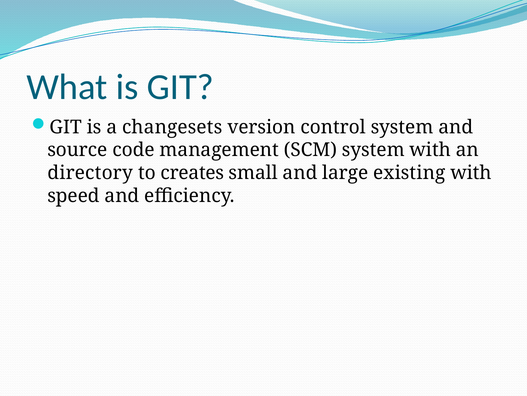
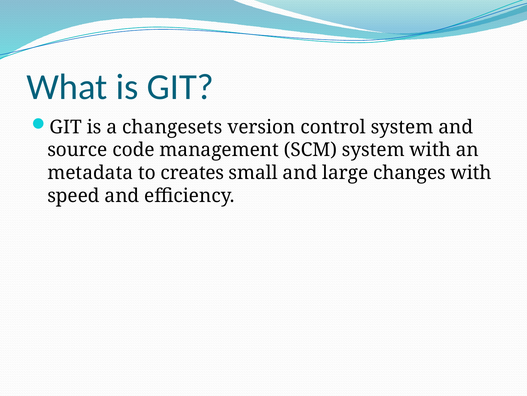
directory: directory -> metadata
existing: existing -> changes
